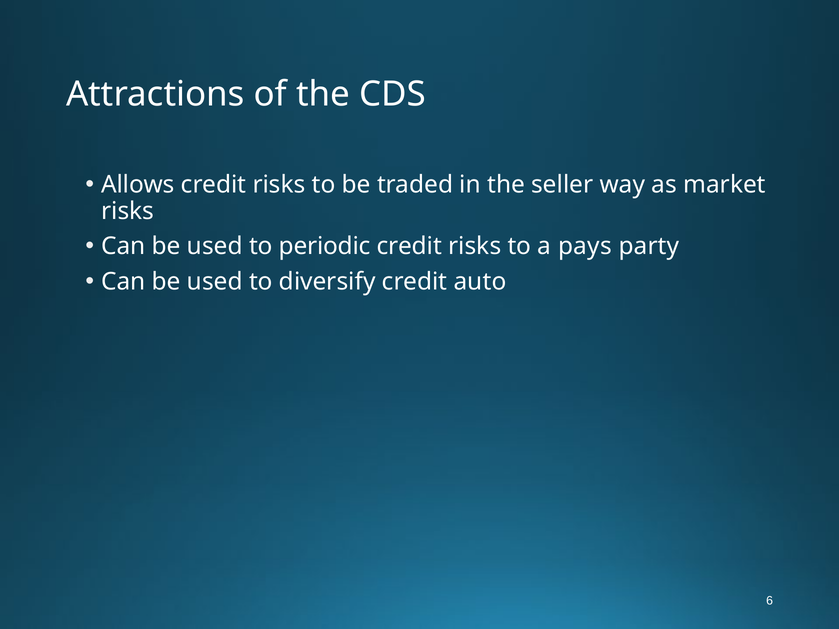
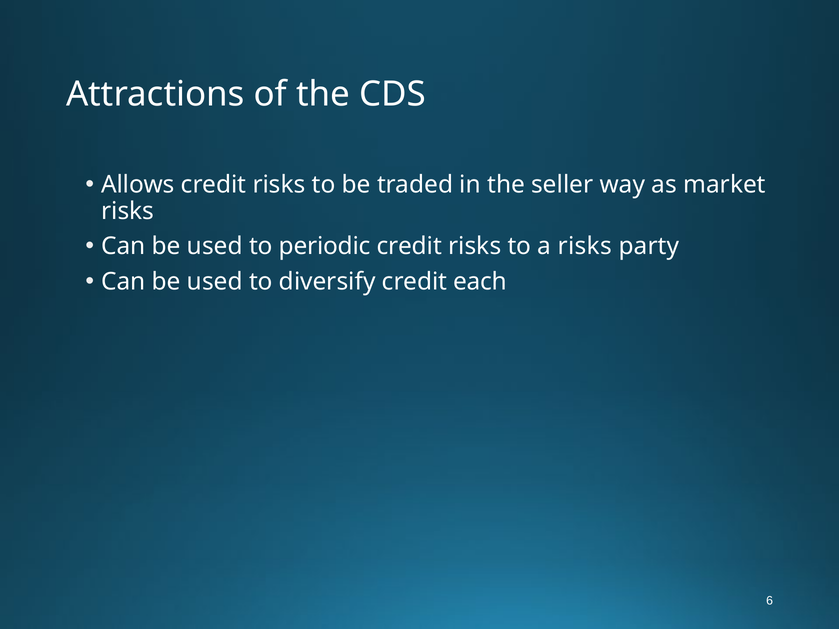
a pays: pays -> risks
auto: auto -> each
